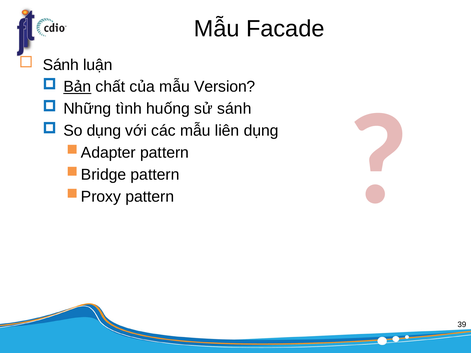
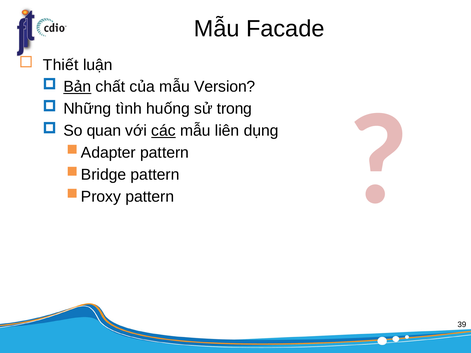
Sánh at (61, 65): Sánh -> Thiết
sử sánh: sánh -> trong
So dụng: dụng -> quan
các underline: none -> present
